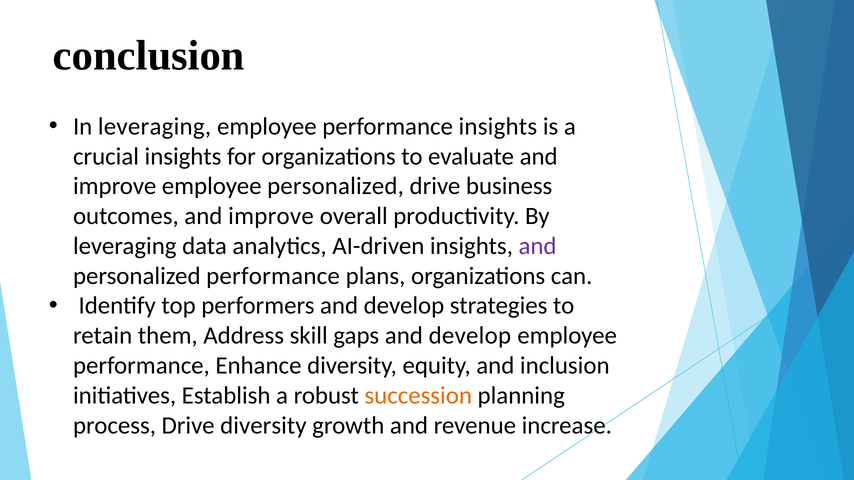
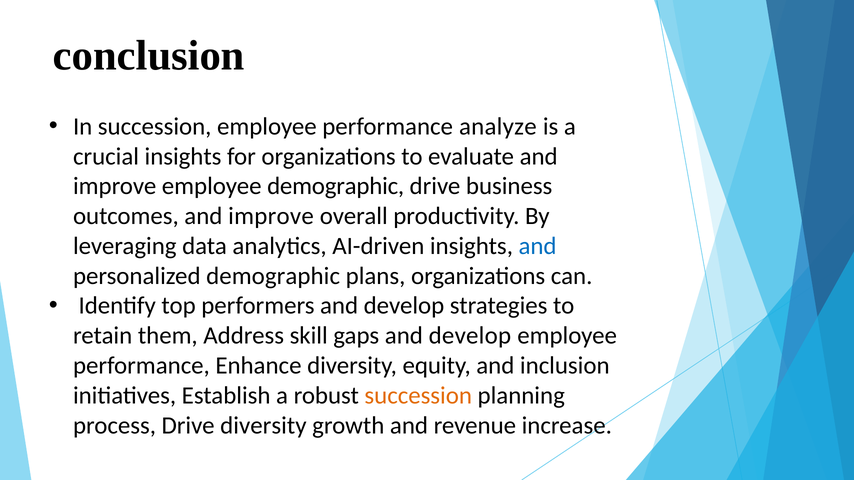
In leveraging: leveraging -> succession
performance insights: insights -> analyze
employee personalized: personalized -> demographic
and at (538, 246) colour: purple -> blue
personalized performance: performance -> demographic
